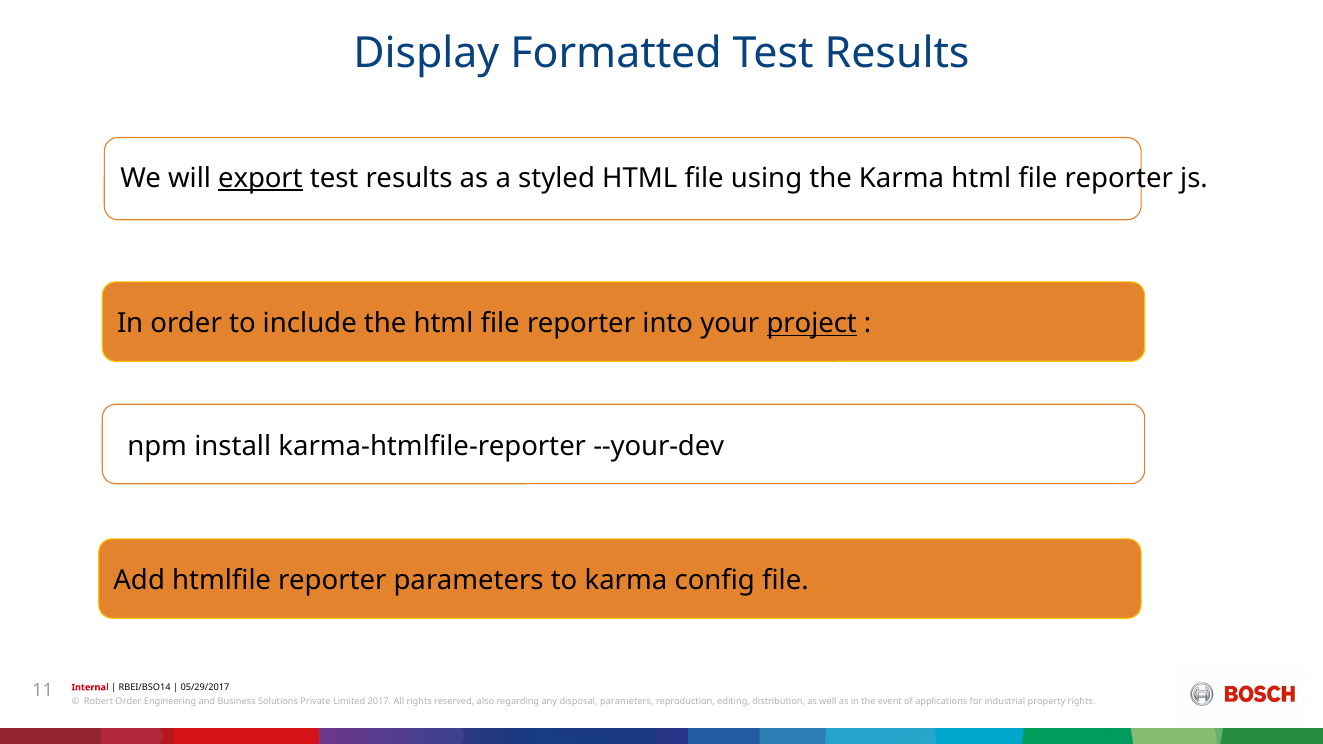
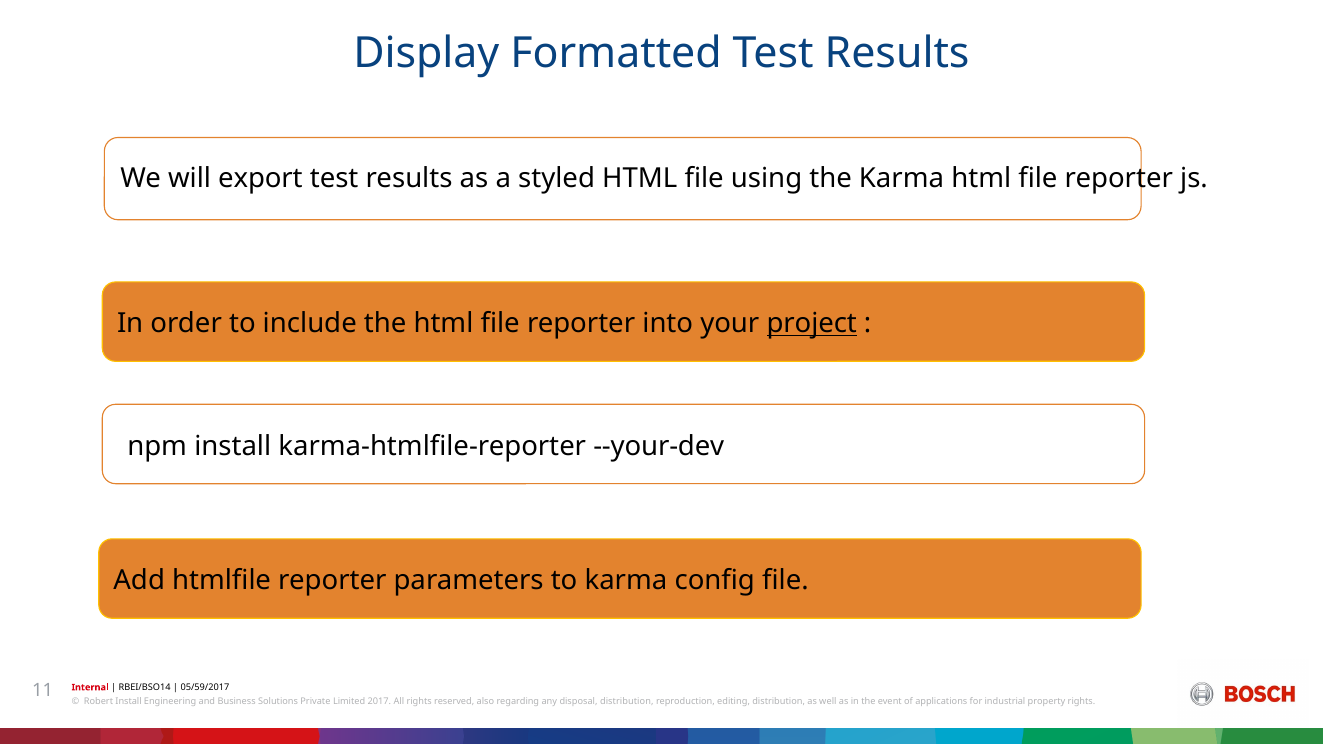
export underline: present -> none
05/29/2017: 05/29/2017 -> 05/59/2017
Robert Order: Order -> Install
disposal parameters: parameters -> distribution
